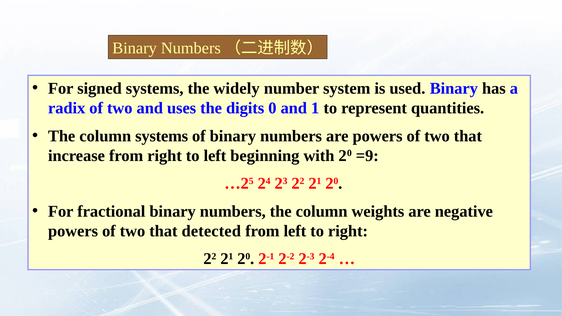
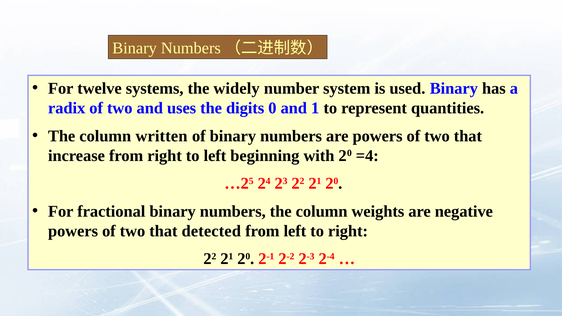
signed: signed -> twelve
column systems: systems -> written
=9: =9 -> =4
